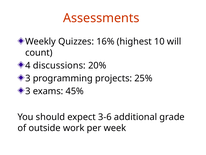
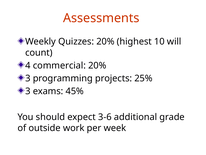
Quizzes 16%: 16% -> 20%
discussions: discussions -> commercial
